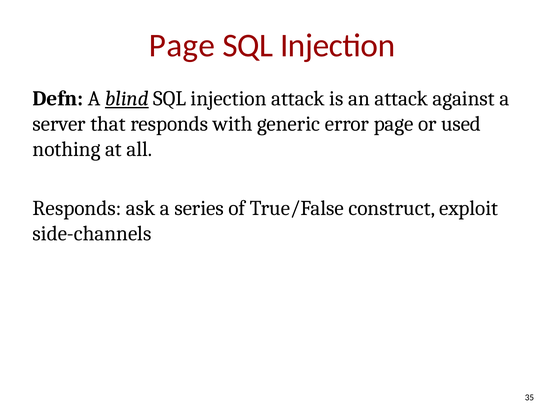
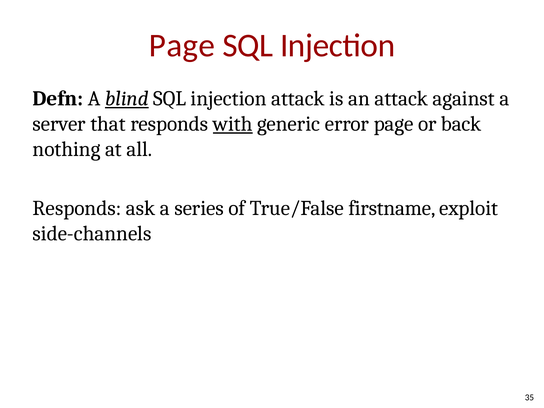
with underline: none -> present
used: used -> back
construct: construct -> firstname
